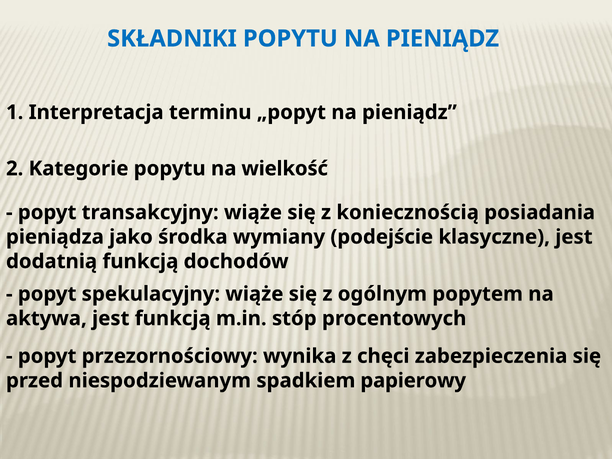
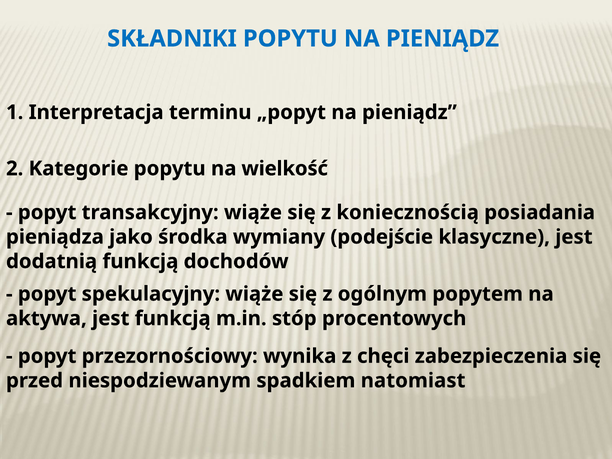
papierowy: papierowy -> natomiast
